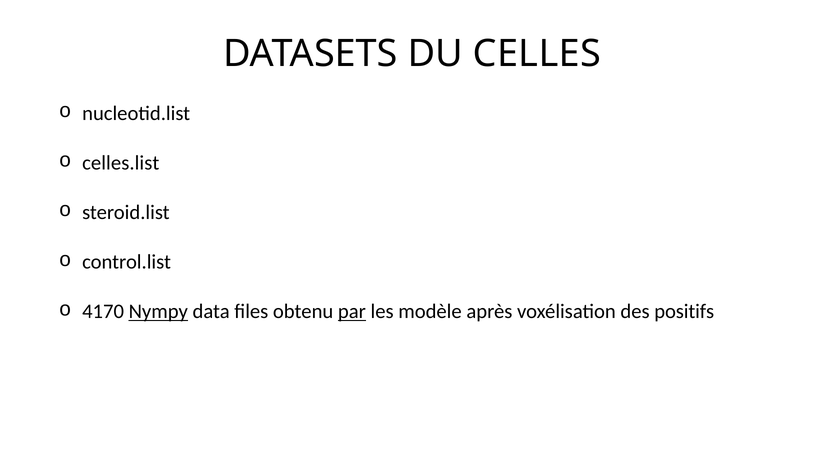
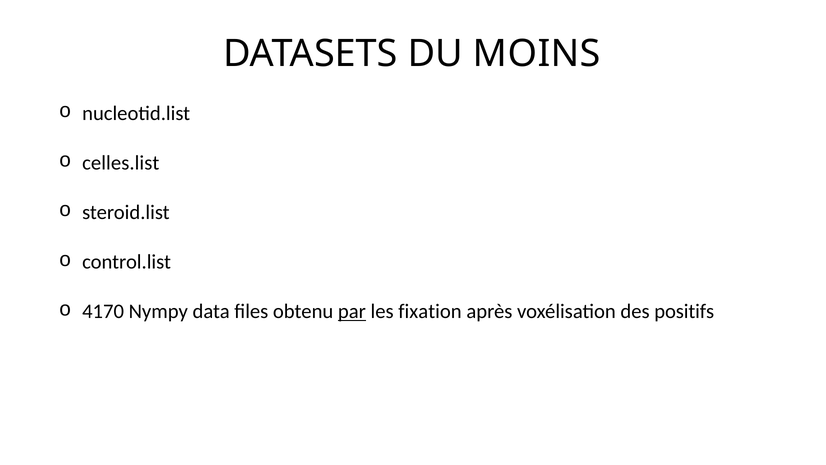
CELLES: CELLES -> MOINS
Nympy underline: present -> none
modèle: modèle -> fixation
